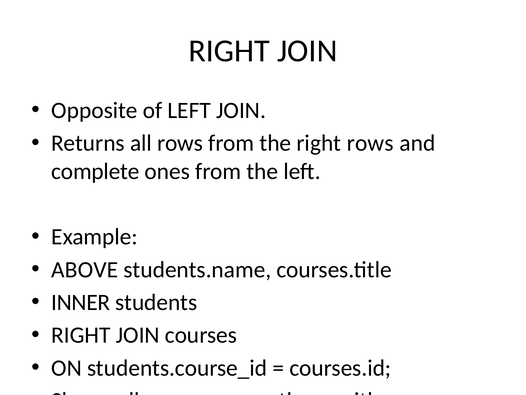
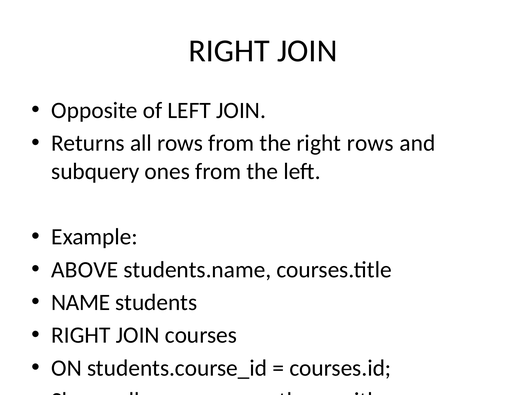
complete: complete -> subquery
INNER: INNER -> NAME
